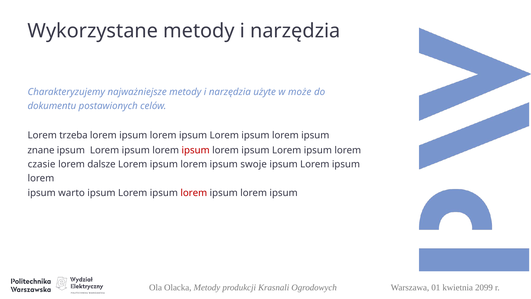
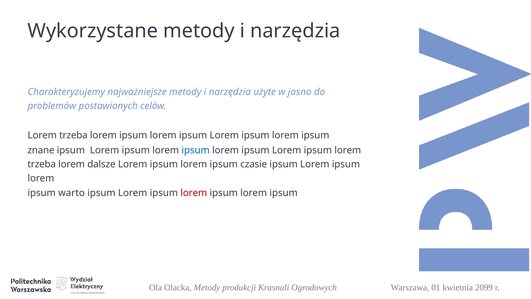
może: może -> jasno
dokumentu: dokumentu -> problemów
ipsum at (196, 150) colour: red -> blue
czasie at (42, 164): czasie -> trzeba
swoje: swoje -> czasie
